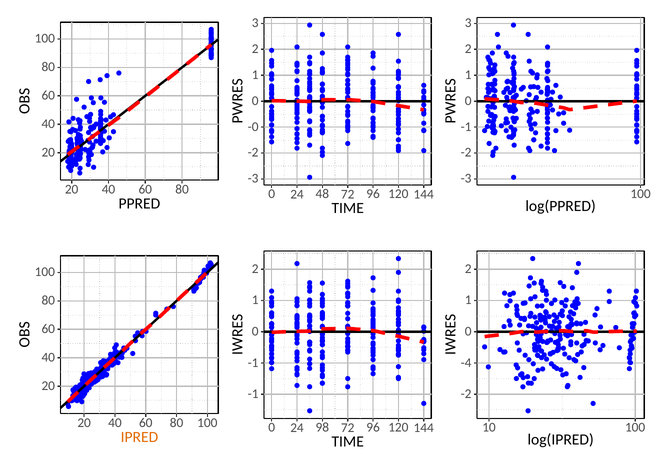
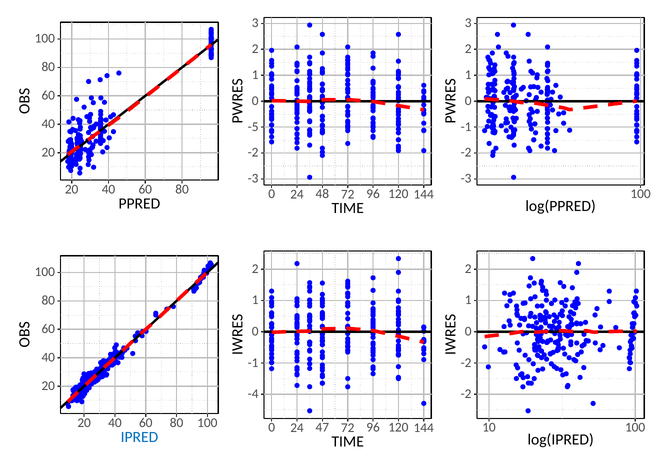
-0: -0 -> -5
-4 at (466, 362): -4 -> -2
-1 at (253, 394): -1 -> -4
98: 98 -> 47
IPRED colour: orange -> blue
